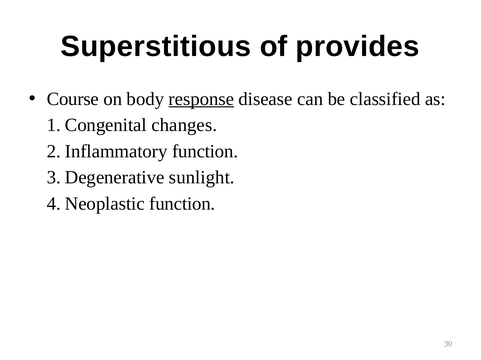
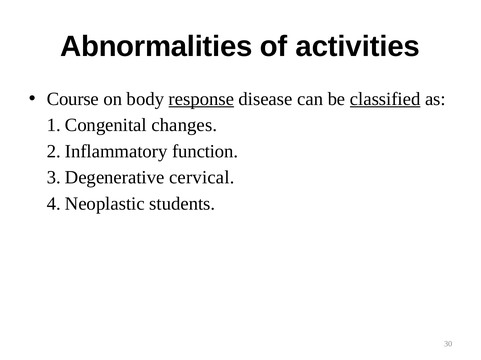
Superstitious: Superstitious -> Abnormalities
provides: provides -> activities
classified underline: none -> present
sunlight: sunlight -> cervical
function at (182, 204): function -> students
